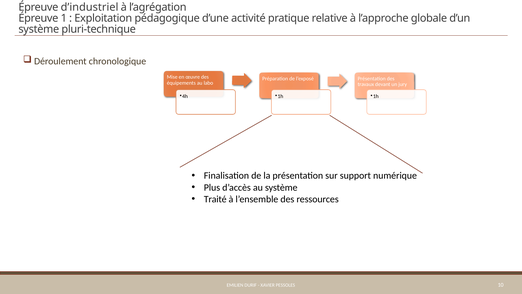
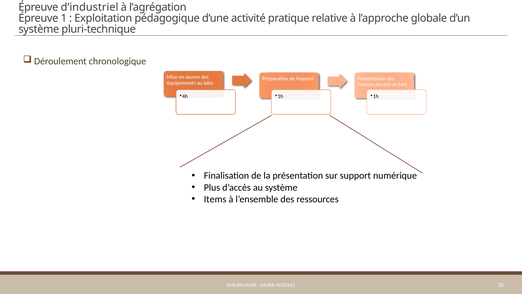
Traité: Traité -> Items
